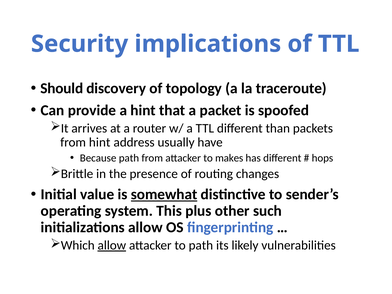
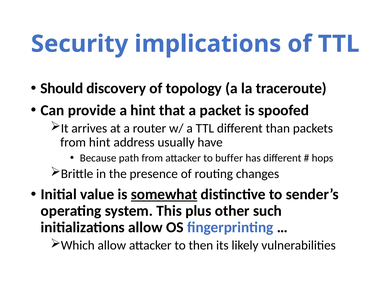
makes: makes -> buffer
allow at (112, 245) underline: present -> none
to path: path -> then
